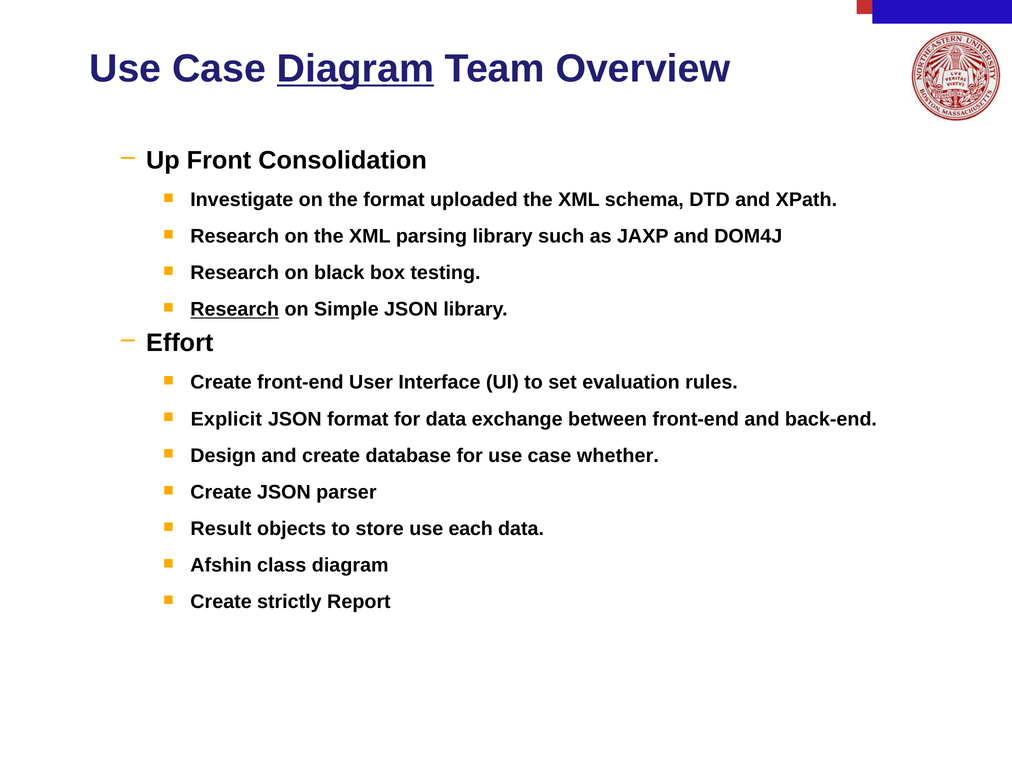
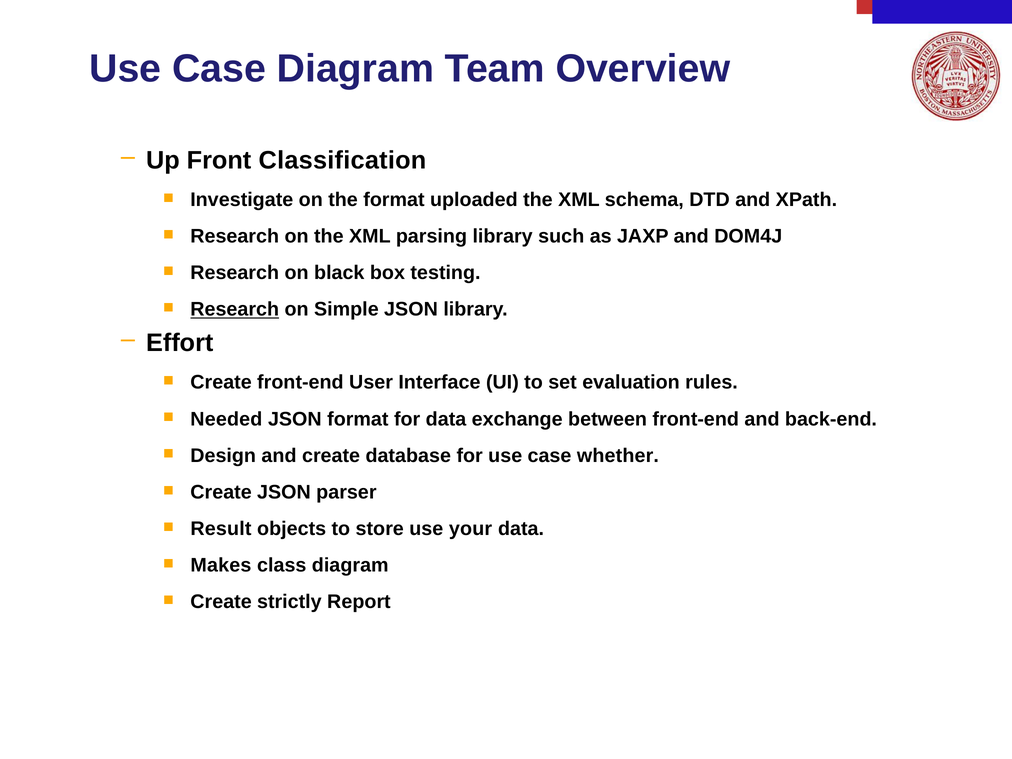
Diagram at (355, 69) underline: present -> none
Consolidation: Consolidation -> Classification
Explicit: Explicit -> Needed
each: each -> your
Afshin: Afshin -> Makes
